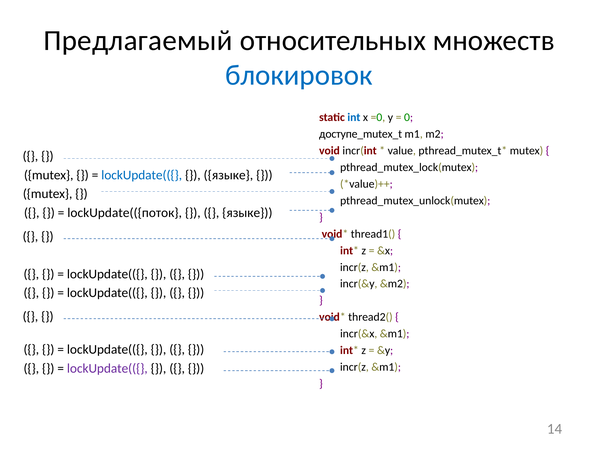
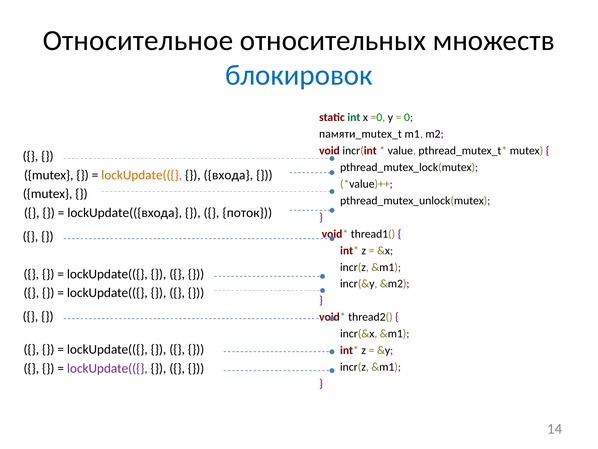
Предлагаемый: Предлагаемый -> Относительное
int colour: blue -> green
доступе_mutex_t: доступе_mutex_t -> памяти_mutex_t
lockUpdate(({ at (142, 175) colour: blue -> orange
языке at (228, 175): языке -> входа
lockUpdate(({поток: lockUpdate(({поток -> lockUpdate(({входа
языке at (247, 213): языке -> поток
